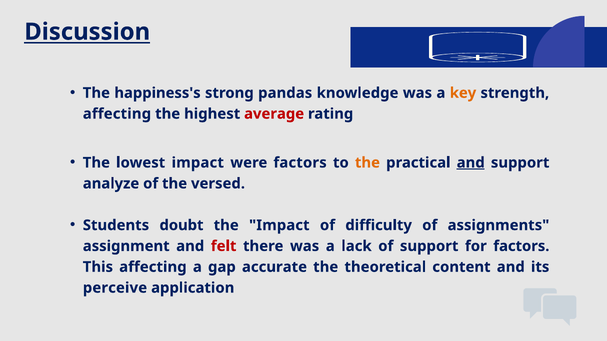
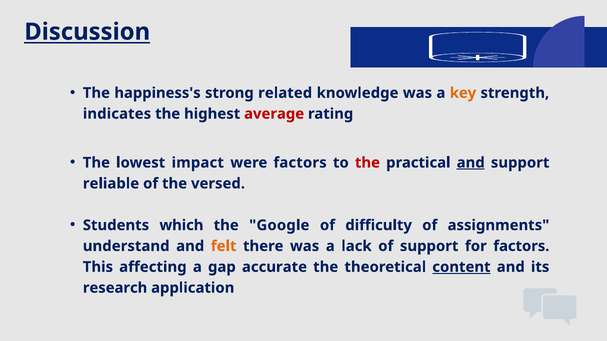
pandas: pandas -> related
affecting at (117, 114): affecting -> indicates
the at (367, 163) colour: orange -> red
analyze: analyze -> reliable
doubt: doubt -> which
the Impact: Impact -> Google
assignment: assignment -> understand
felt colour: red -> orange
content underline: none -> present
perceive: perceive -> research
